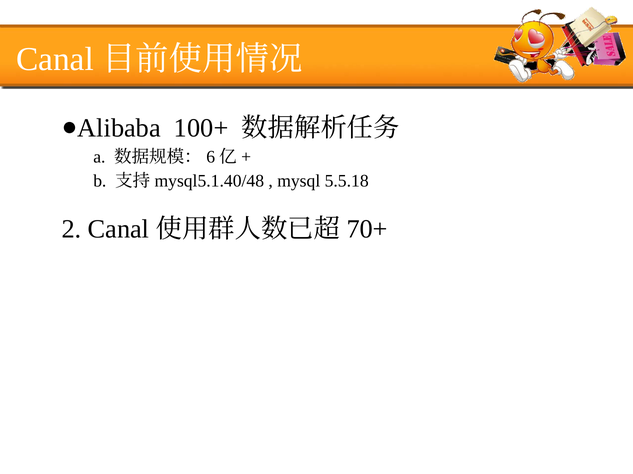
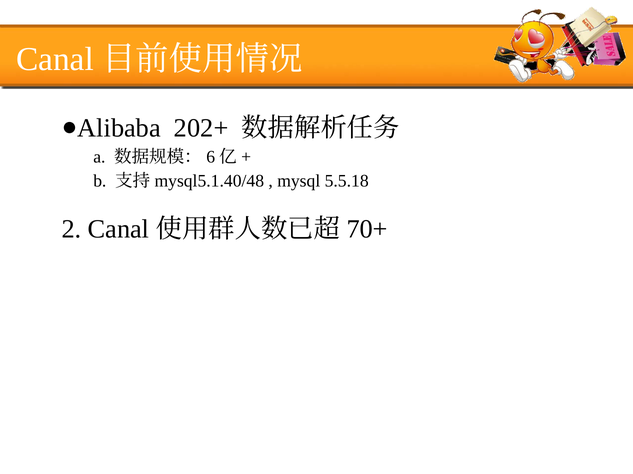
100+: 100+ -> 202+
